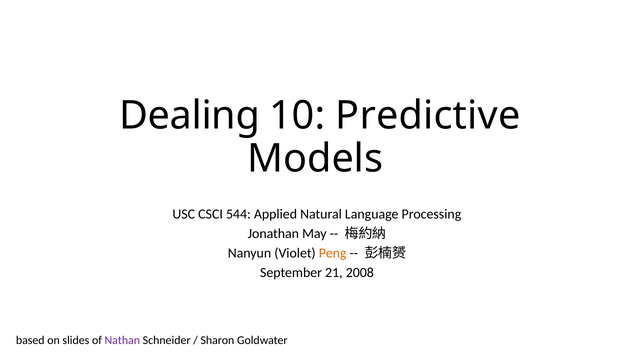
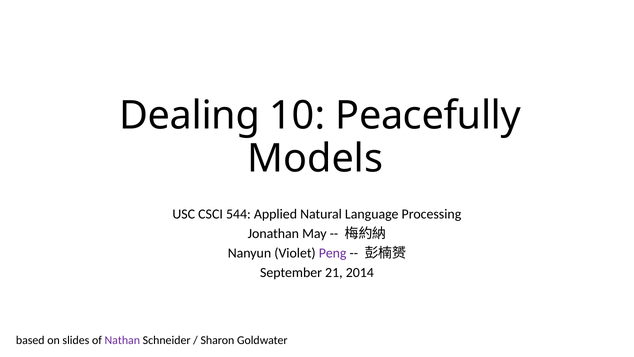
Predictive: Predictive -> Peacefully
Peng colour: orange -> purple
2008: 2008 -> 2014
